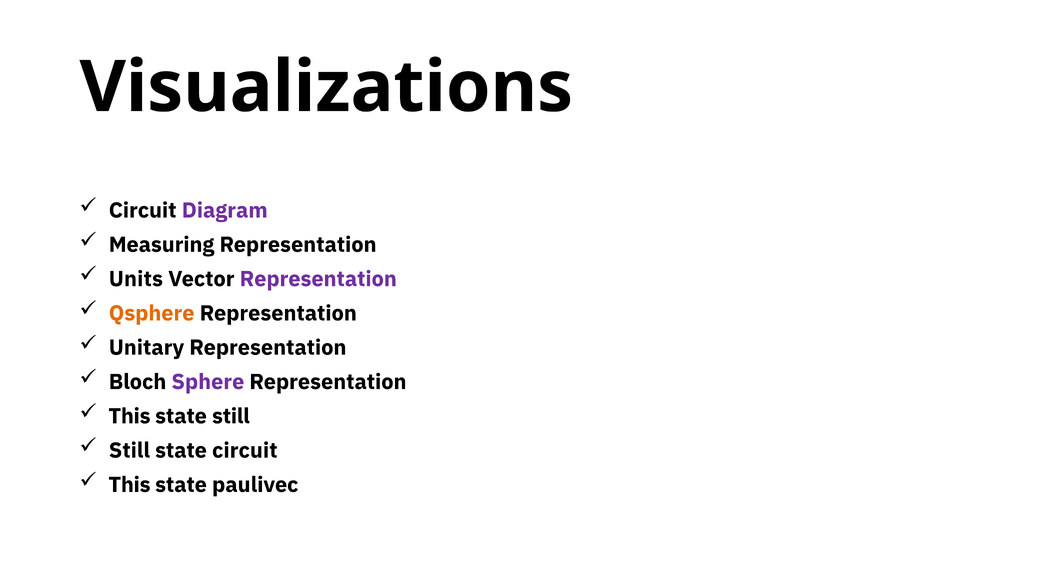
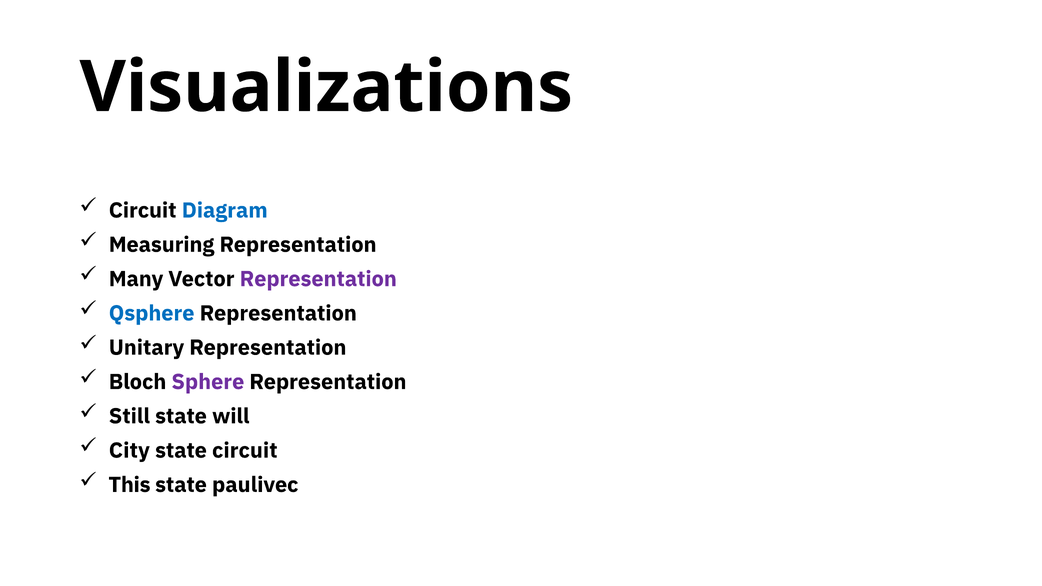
Diagram colour: purple -> blue
Units: Units -> Many
Qsphere colour: orange -> blue
This at (129, 416): This -> Still
state still: still -> will
Still at (129, 451): Still -> City
